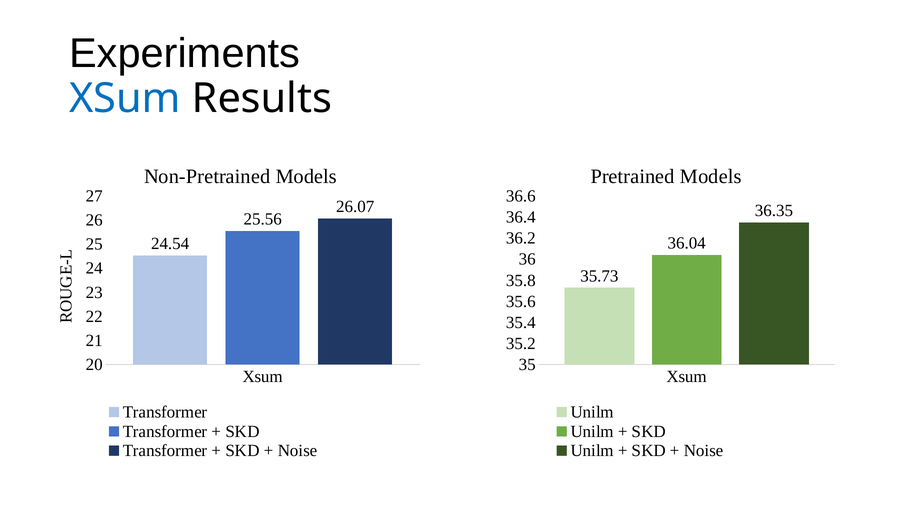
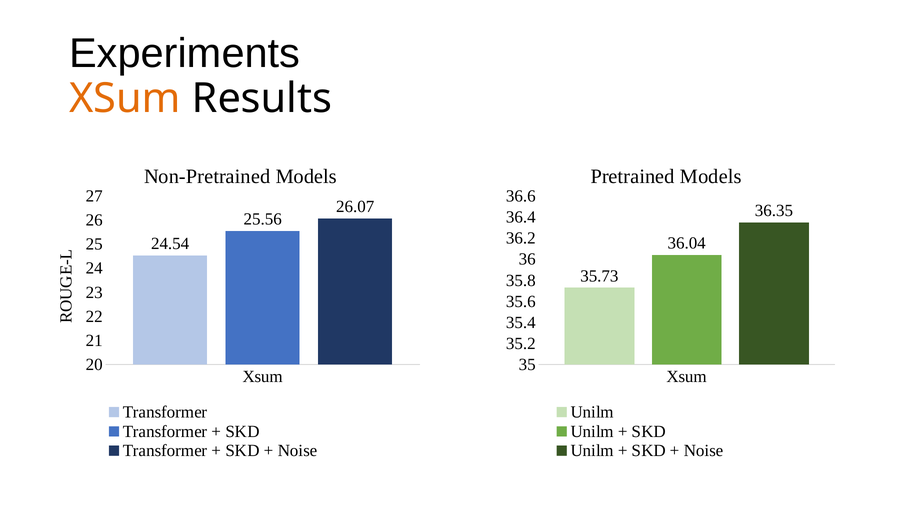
XSum at (125, 99) colour: blue -> orange
